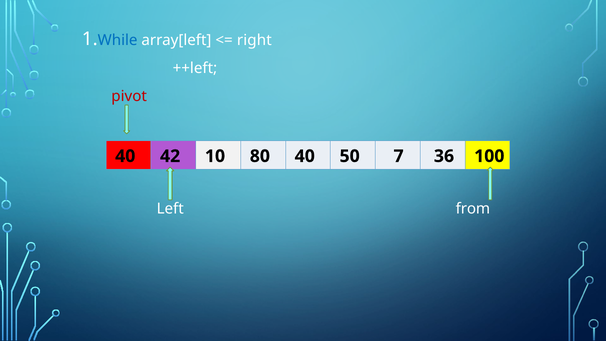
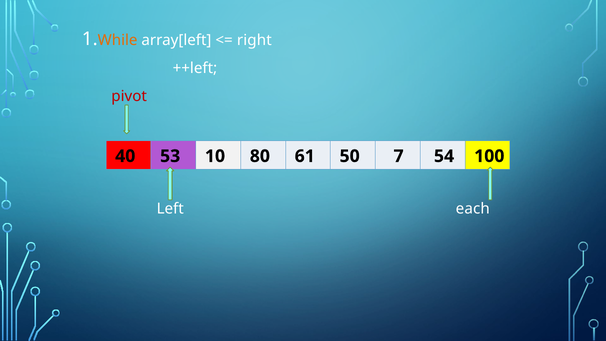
While colour: blue -> orange
42: 42 -> 53
80 40: 40 -> 61
36: 36 -> 54
from: from -> each
